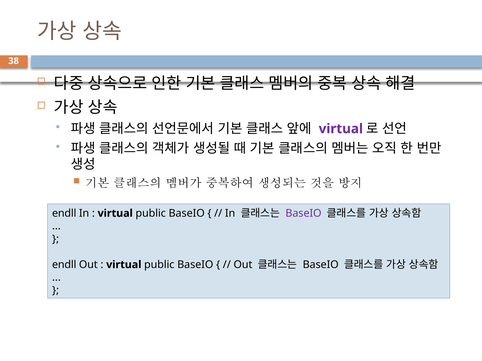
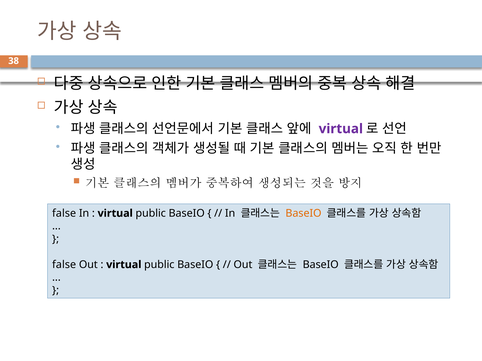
endll at (64, 214): endll -> false
BaseIO at (303, 214) colour: purple -> orange
endll at (64, 265): endll -> false
